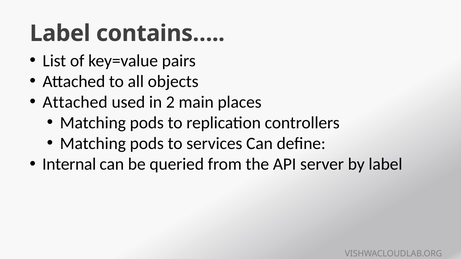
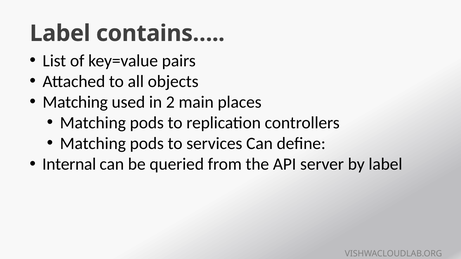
Attached at (75, 102): Attached -> Matching
